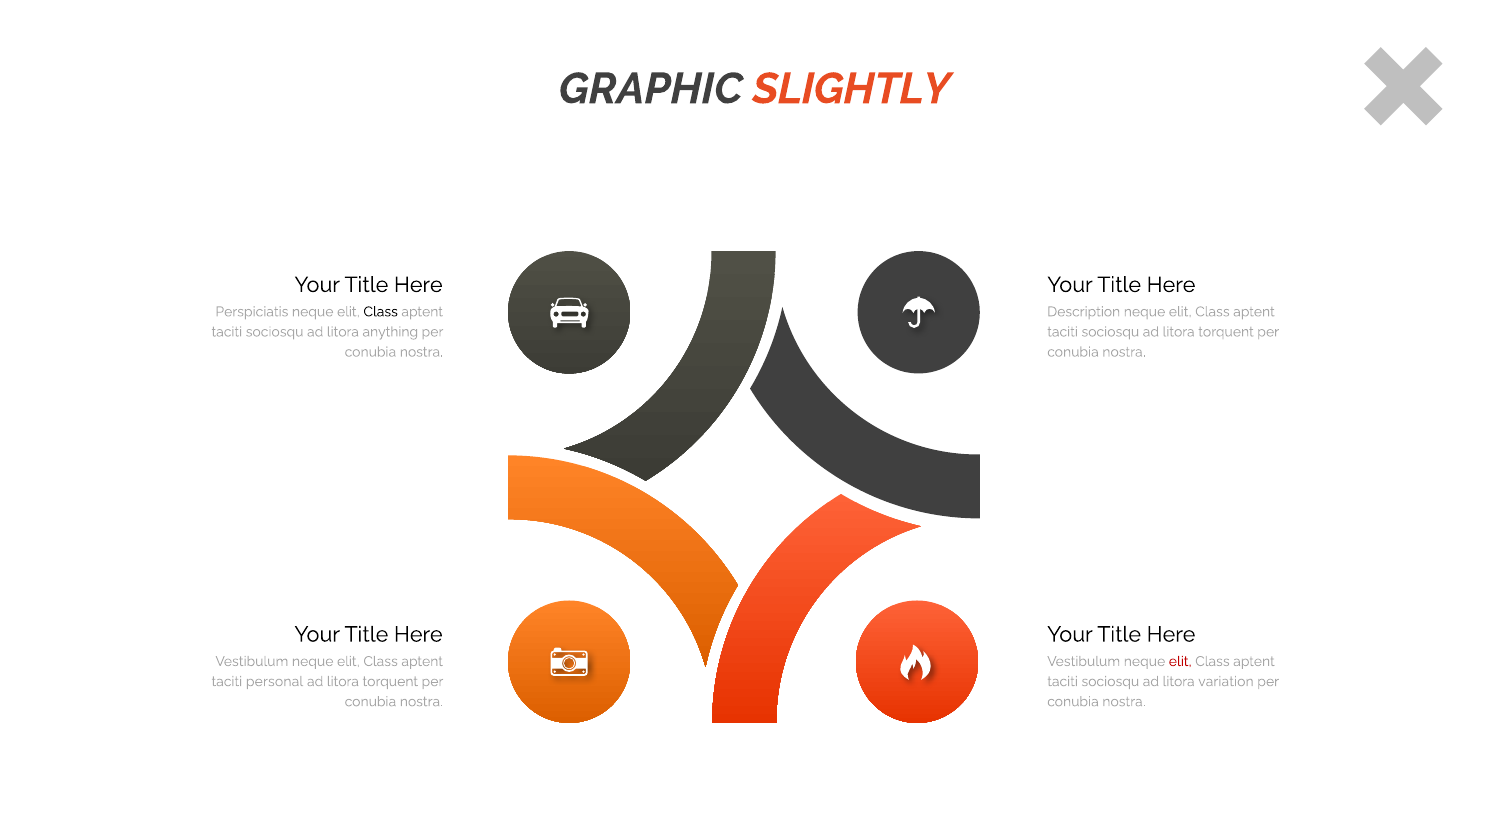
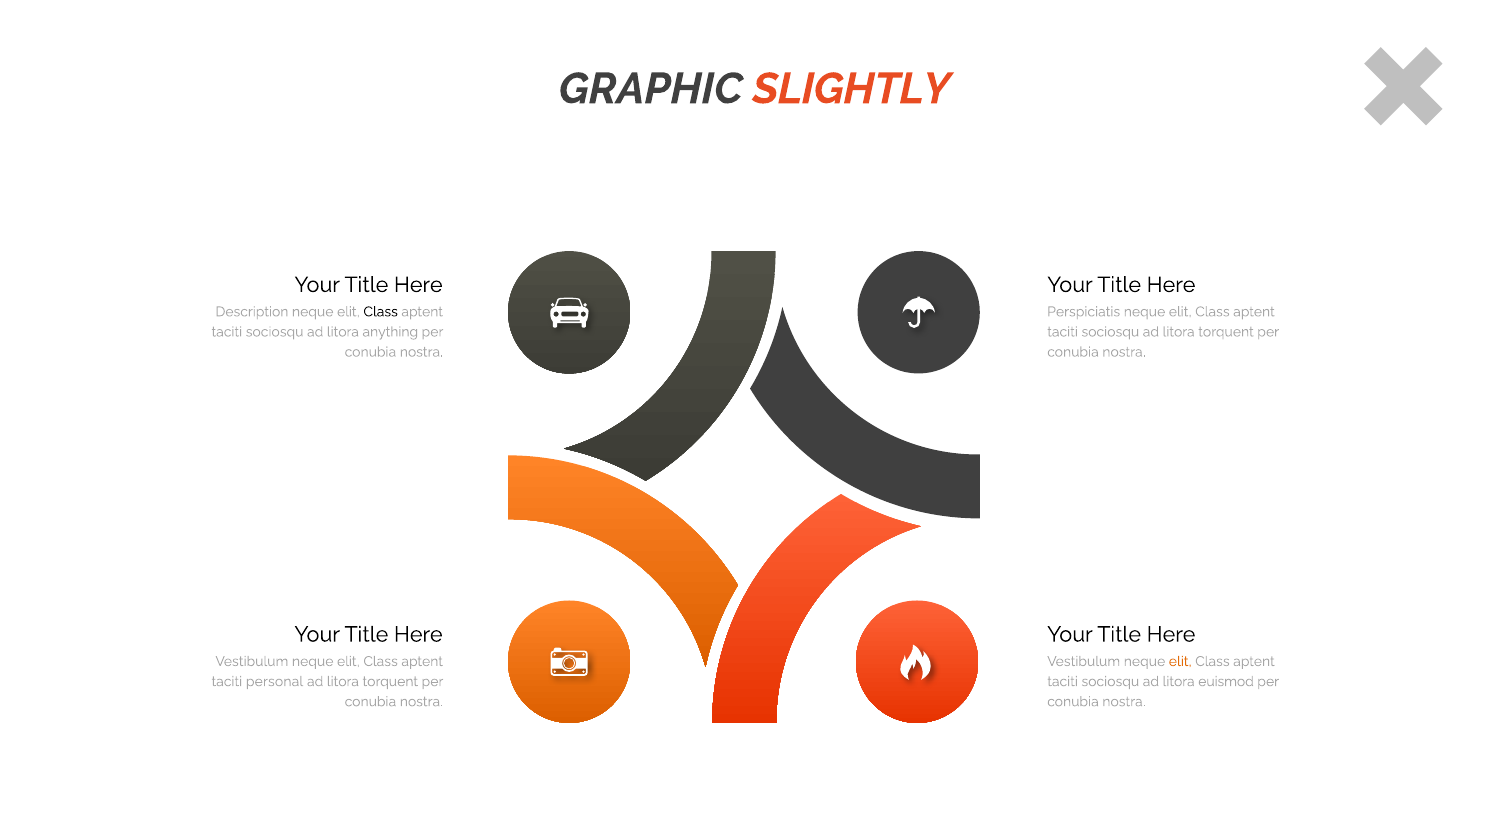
Perspiciatis: Perspiciatis -> Description
Description: Description -> Perspiciatis
elit at (1180, 661) colour: red -> orange
variation: variation -> euismod
